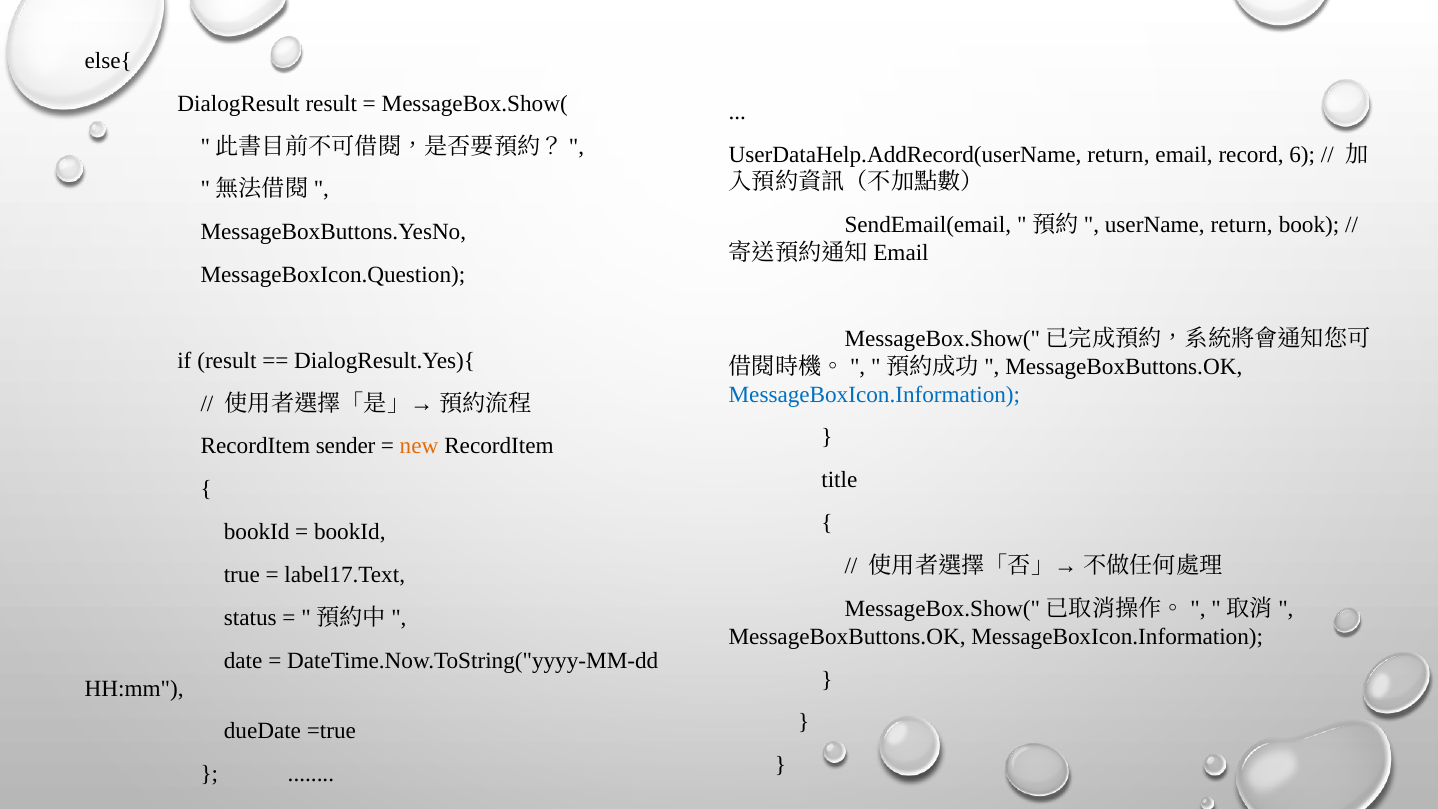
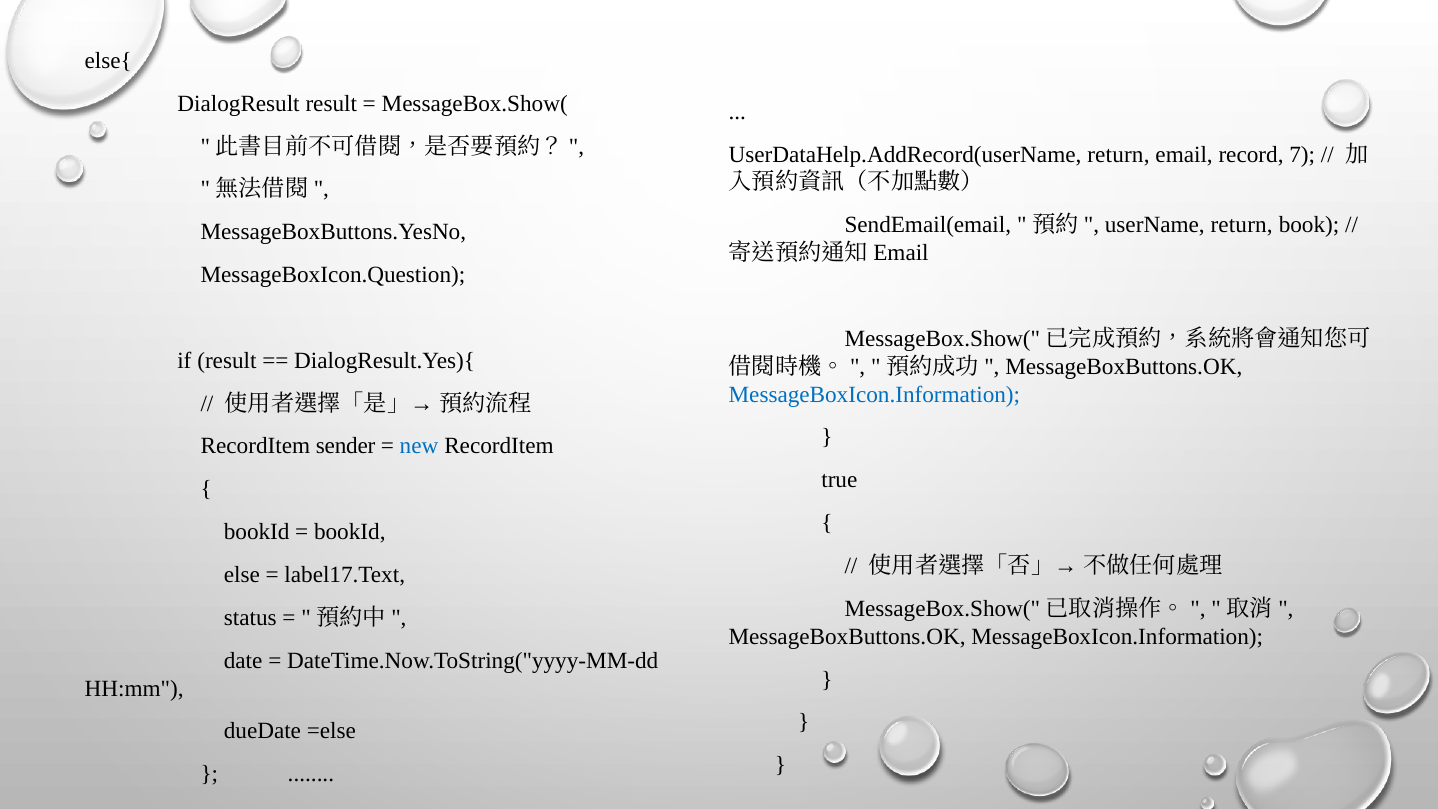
6: 6 -> 7
new colour: orange -> blue
title: title -> true
true: true -> else
=true: =true -> =else
